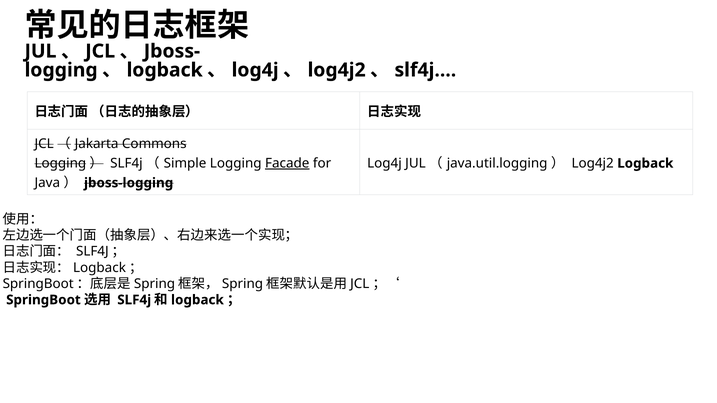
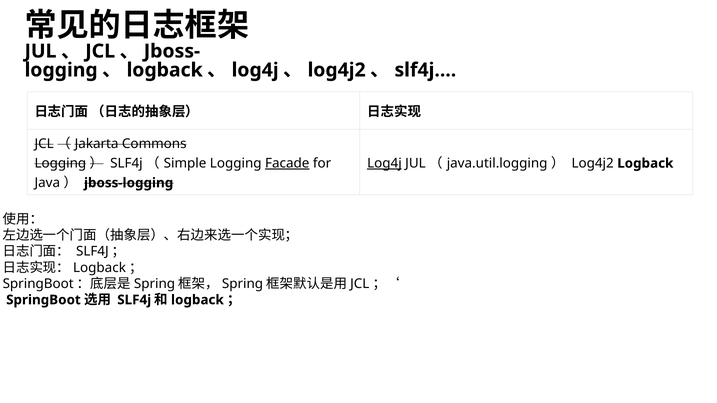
Log4j at (384, 163) underline: none -> present
